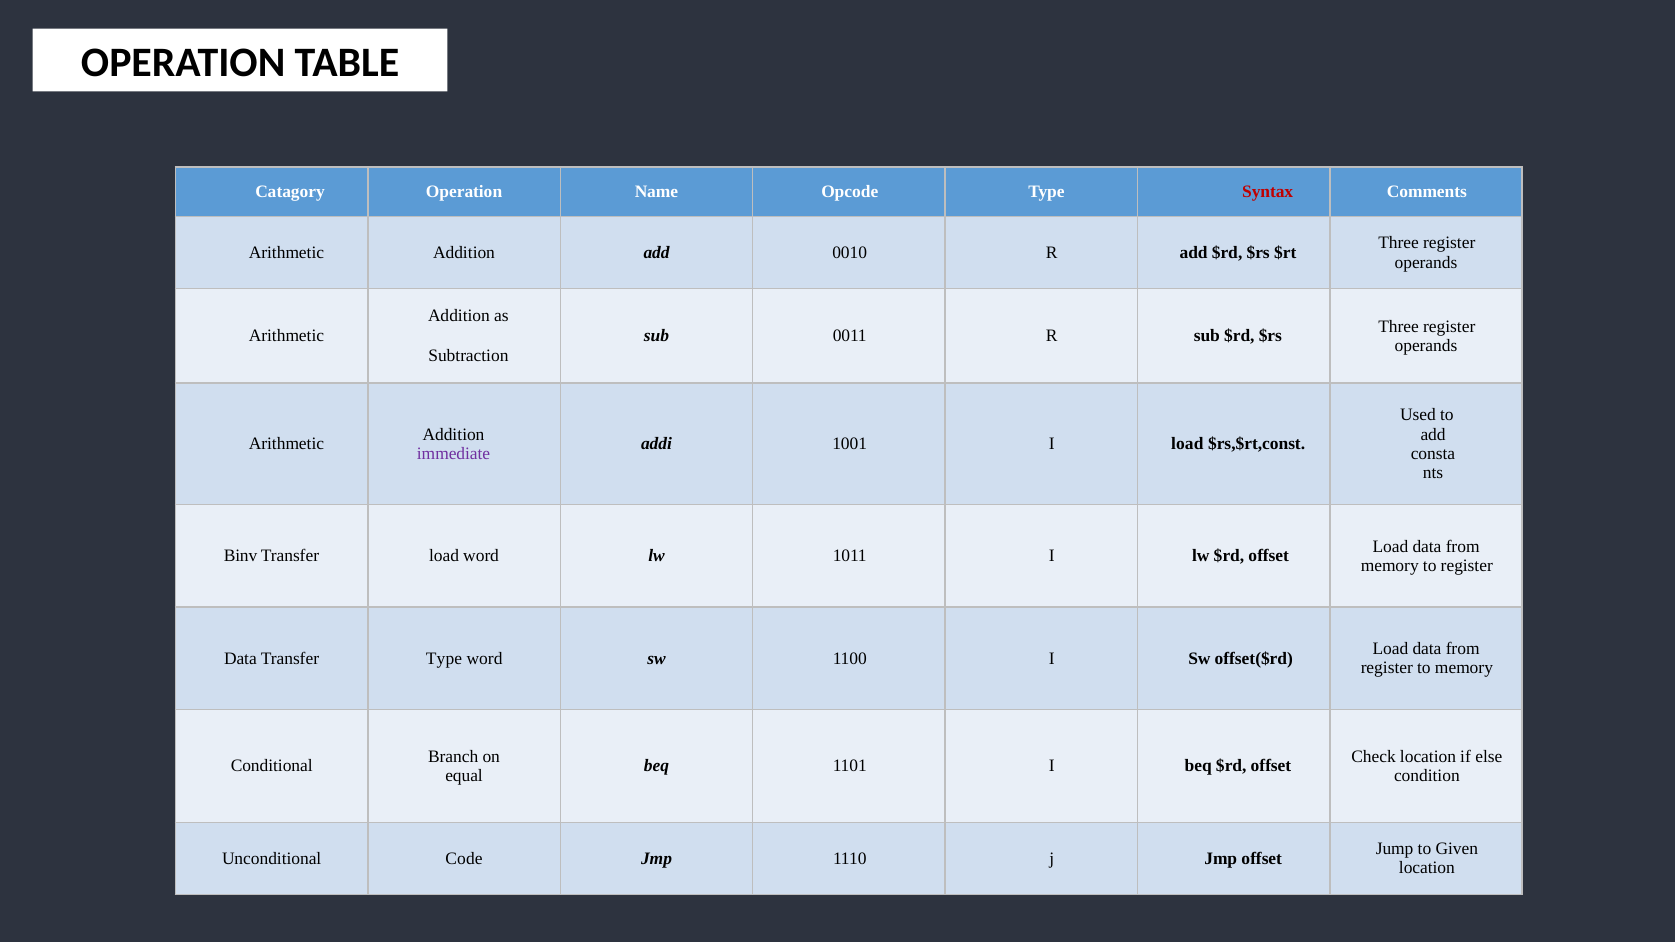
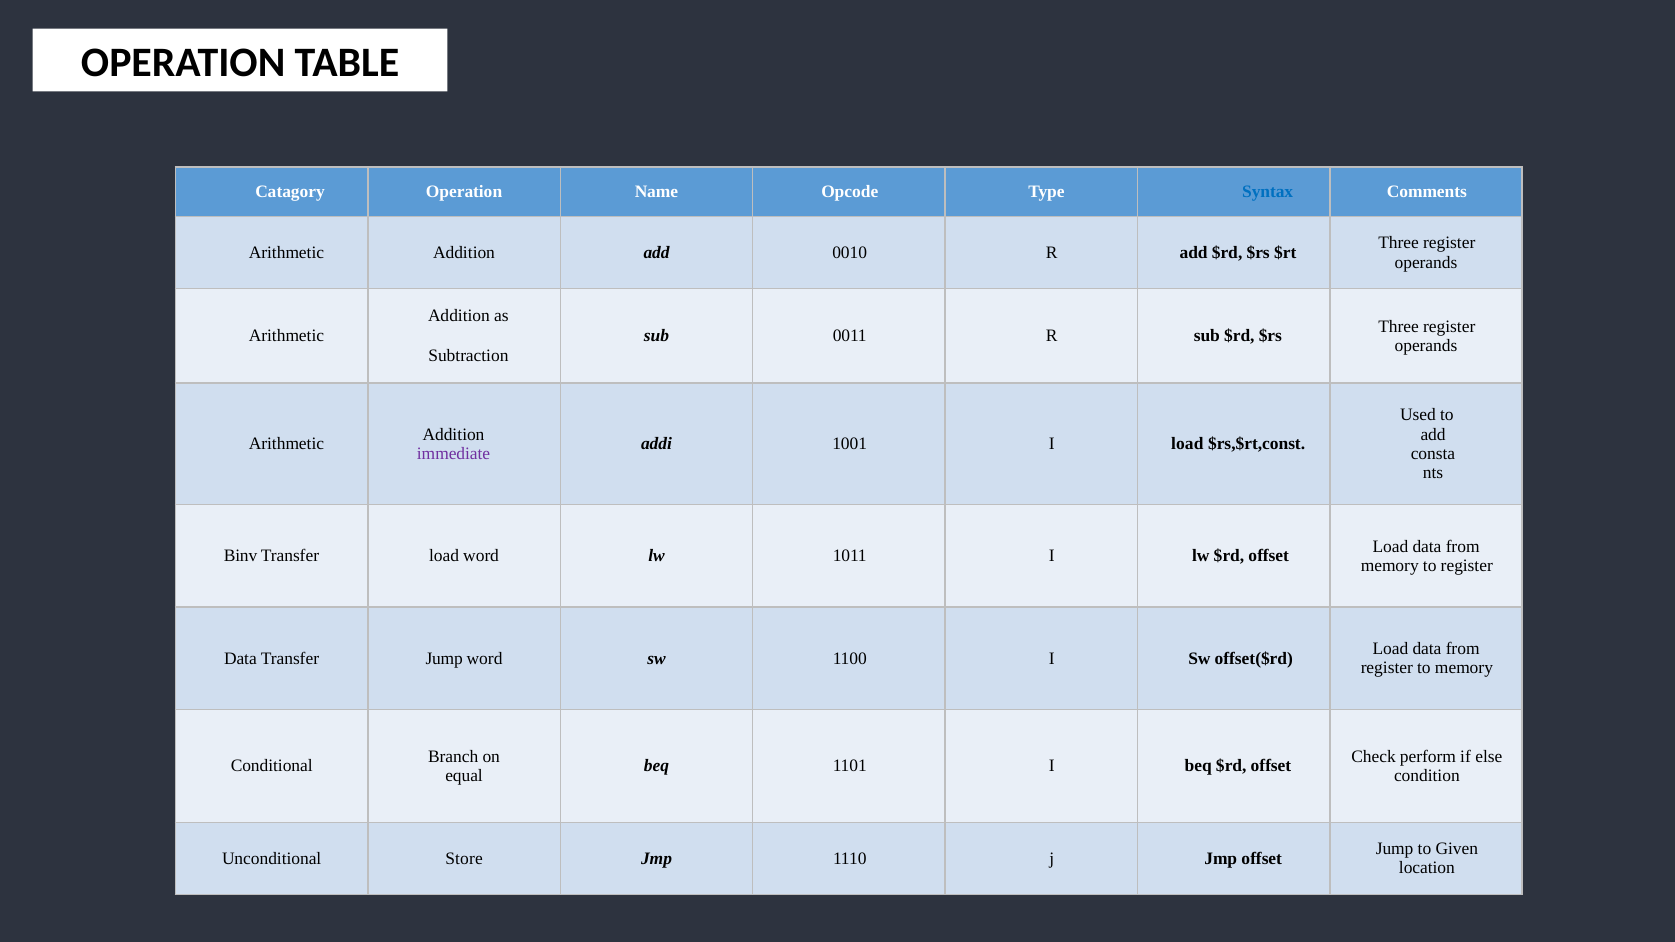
Syntax colour: red -> blue
Transfer Type: Type -> Jump
Check location: location -> perform
Code: Code -> Store
